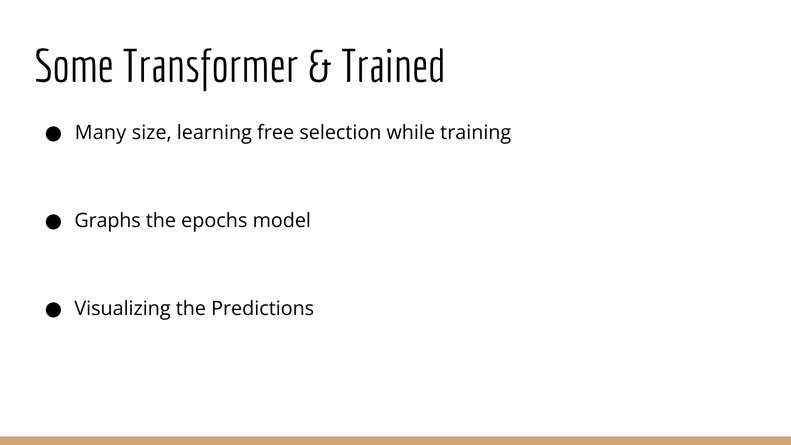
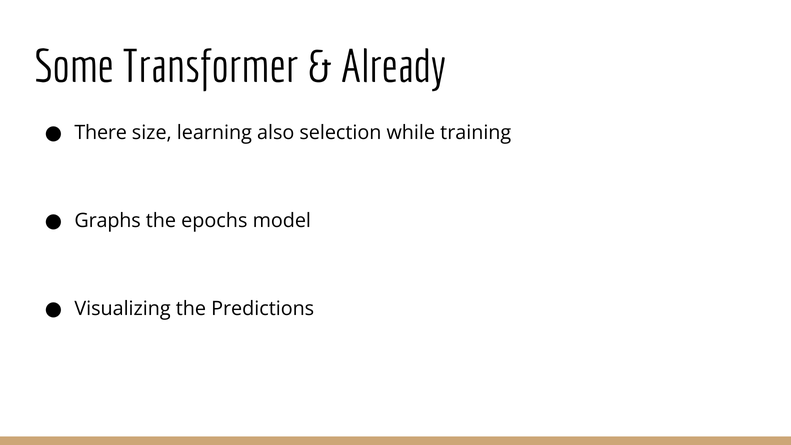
Trained: Trained -> Already
Many: Many -> There
free: free -> also
